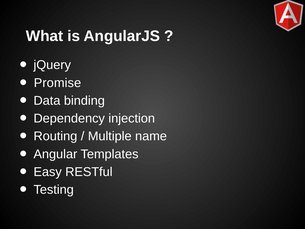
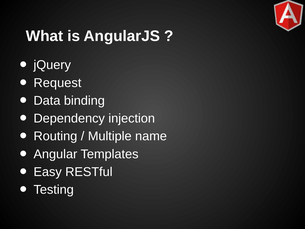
Promise: Promise -> Request
